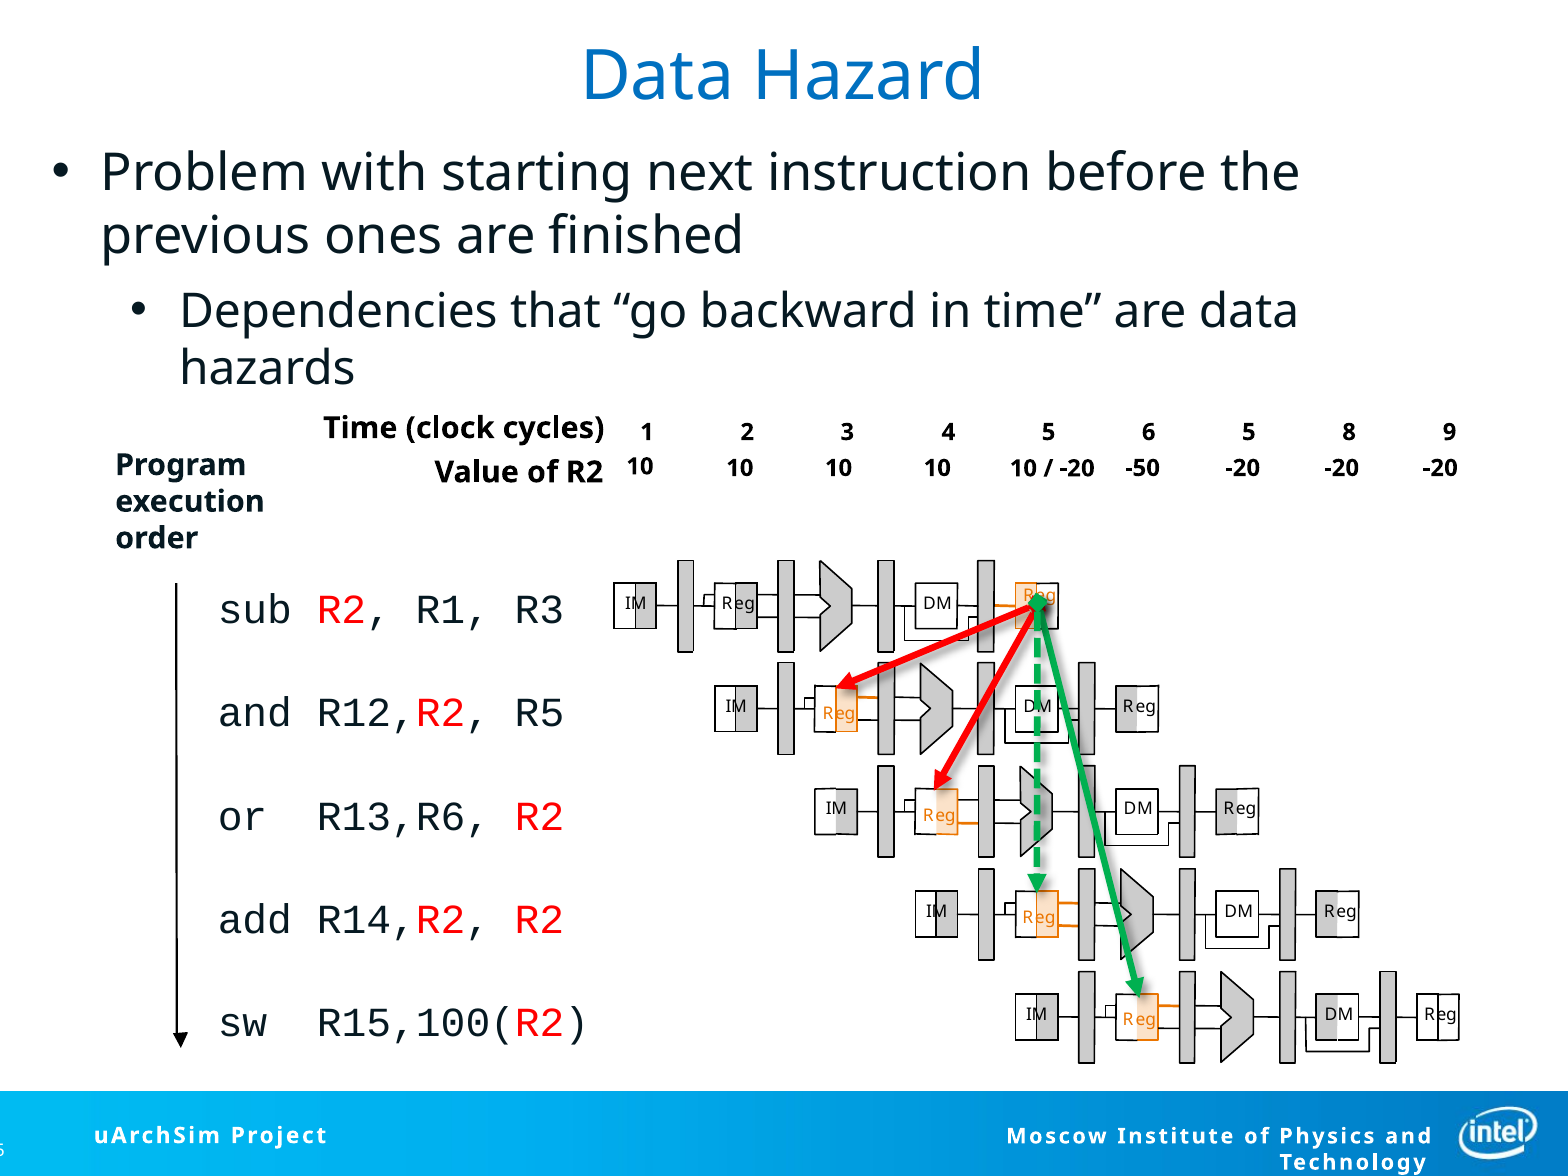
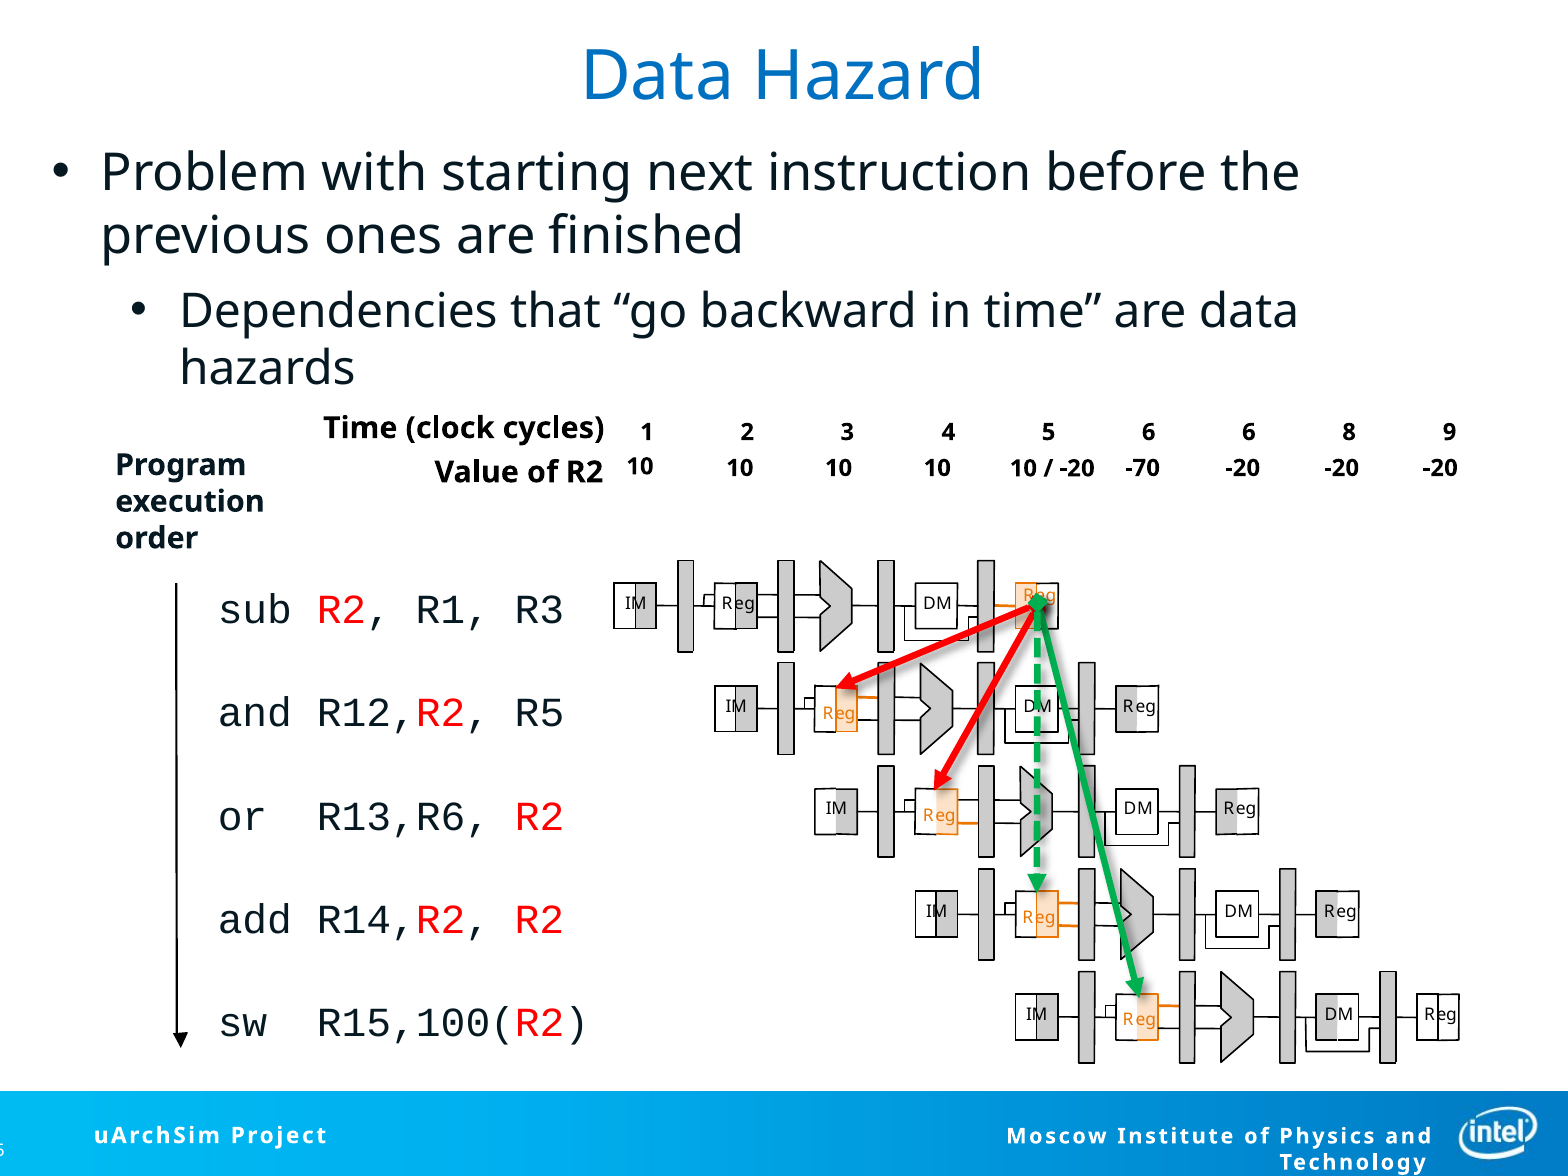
cycles 5: 5 -> 6
-50: -50 -> -70
